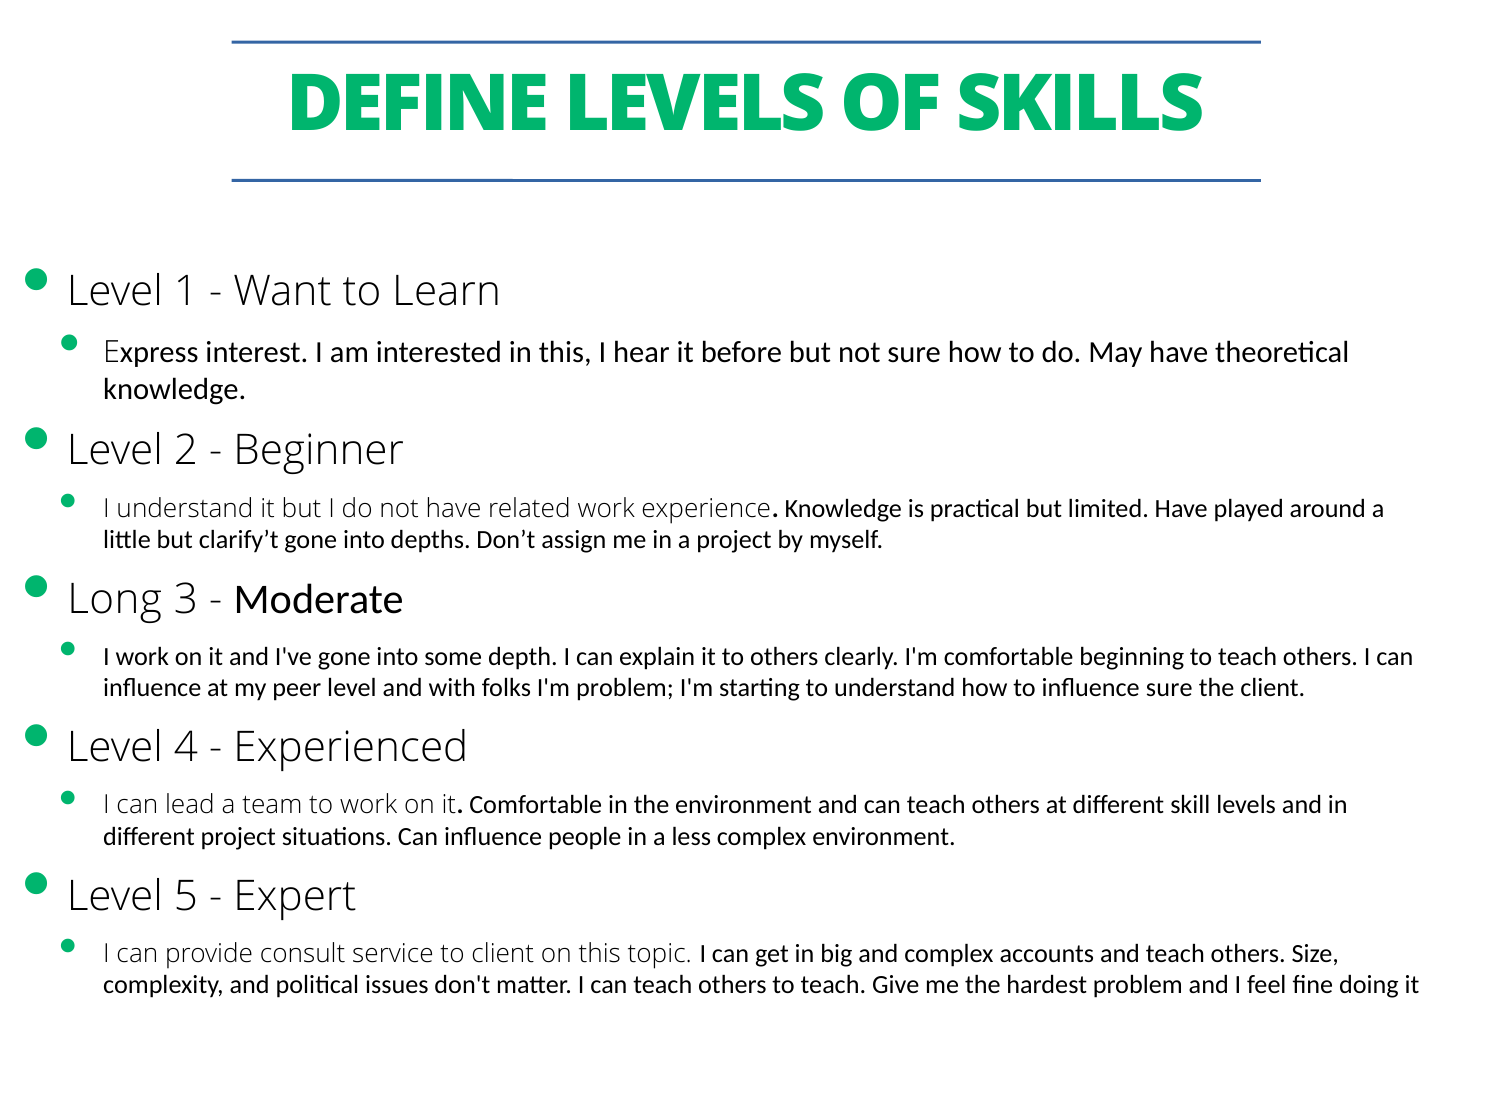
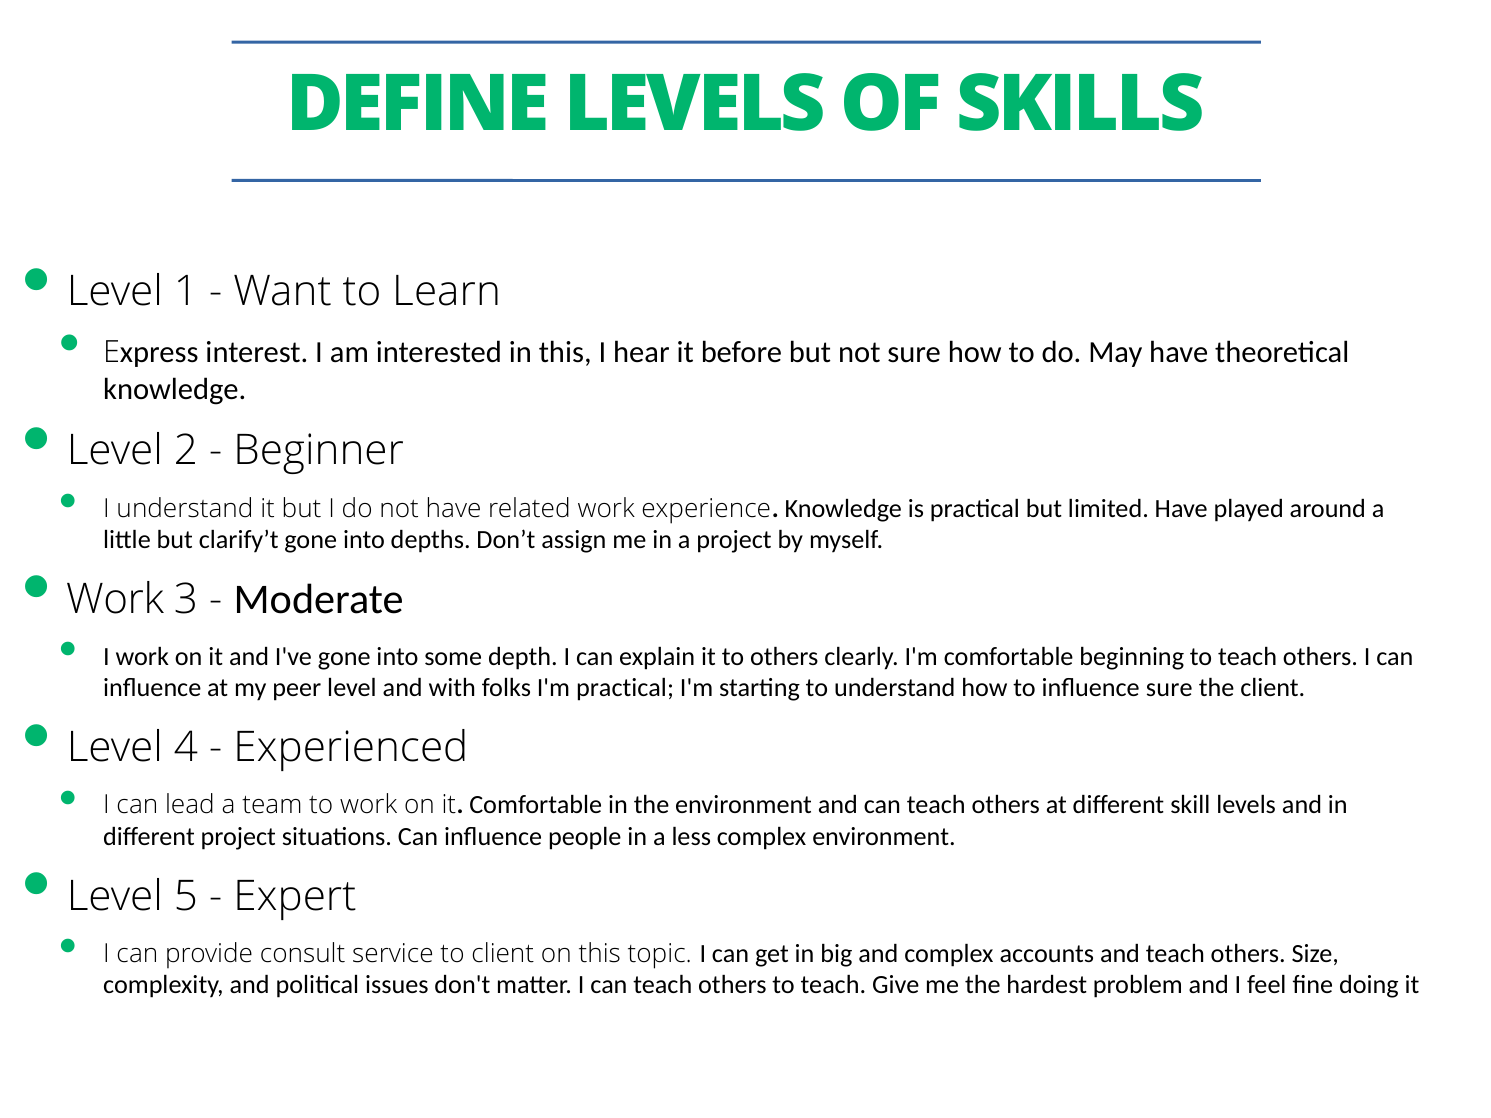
Long at (115, 600): Long -> Work
I'm problem: problem -> practical
